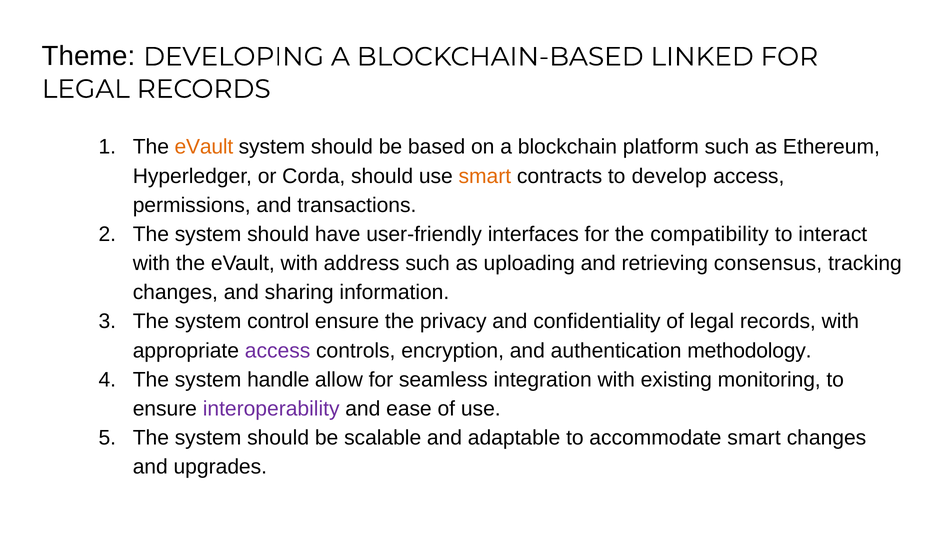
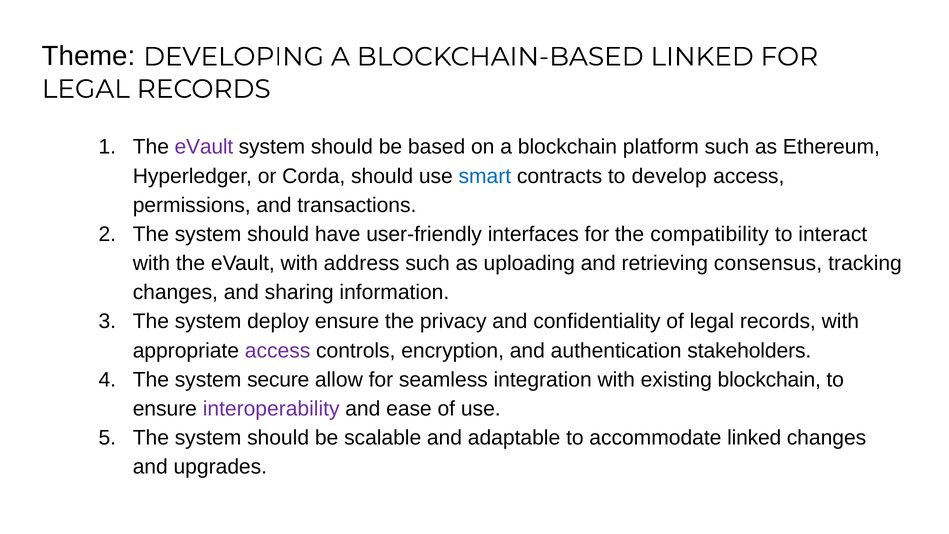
eVault at (204, 147) colour: orange -> purple
smart at (485, 176) colour: orange -> blue
control: control -> deploy
methodology: methodology -> stakeholders
handle: handle -> secure
existing monitoring: monitoring -> blockchain
accommodate smart: smart -> linked
